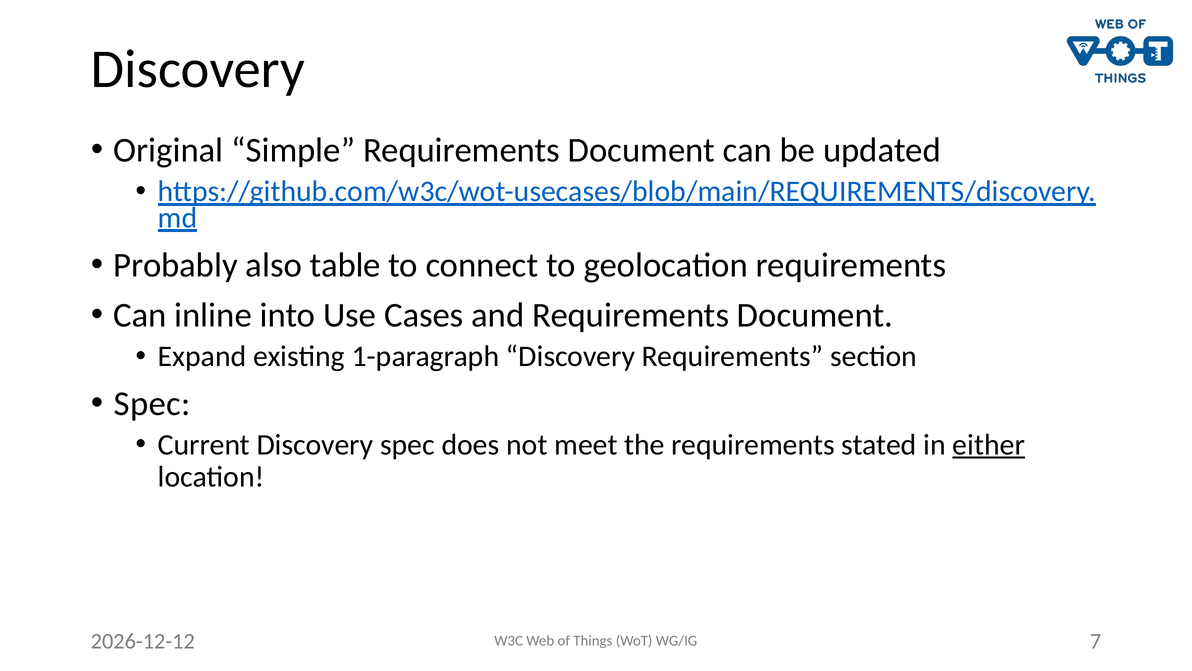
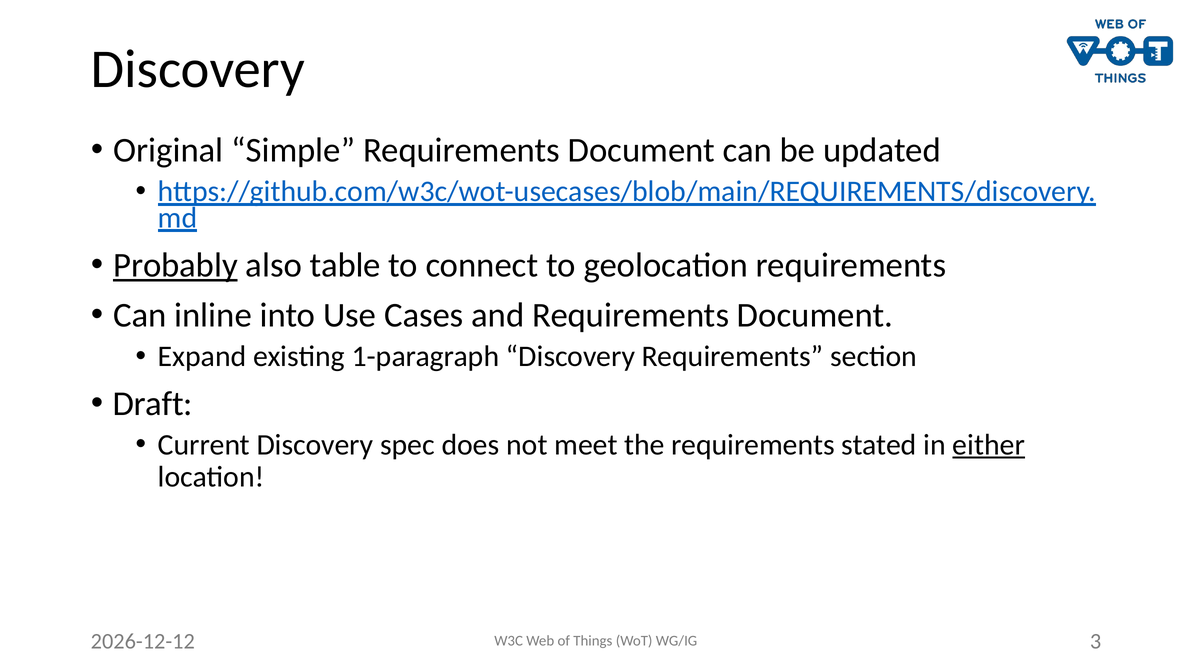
Probably underline: none -> present
Spec at (152, 403): Spec -> Draft
7: 7 -> 3
